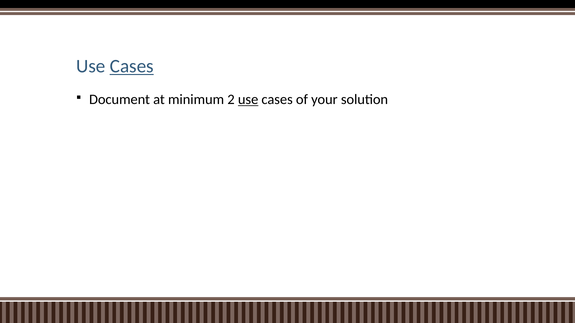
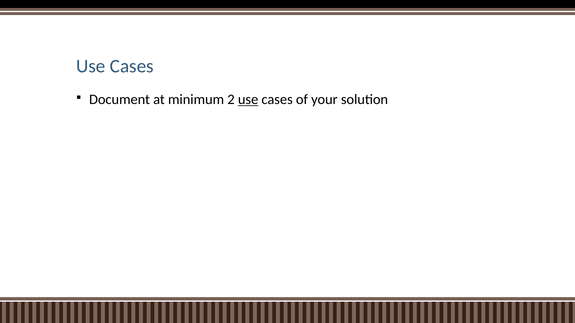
Cases at (132, 66) underline: present -> none
